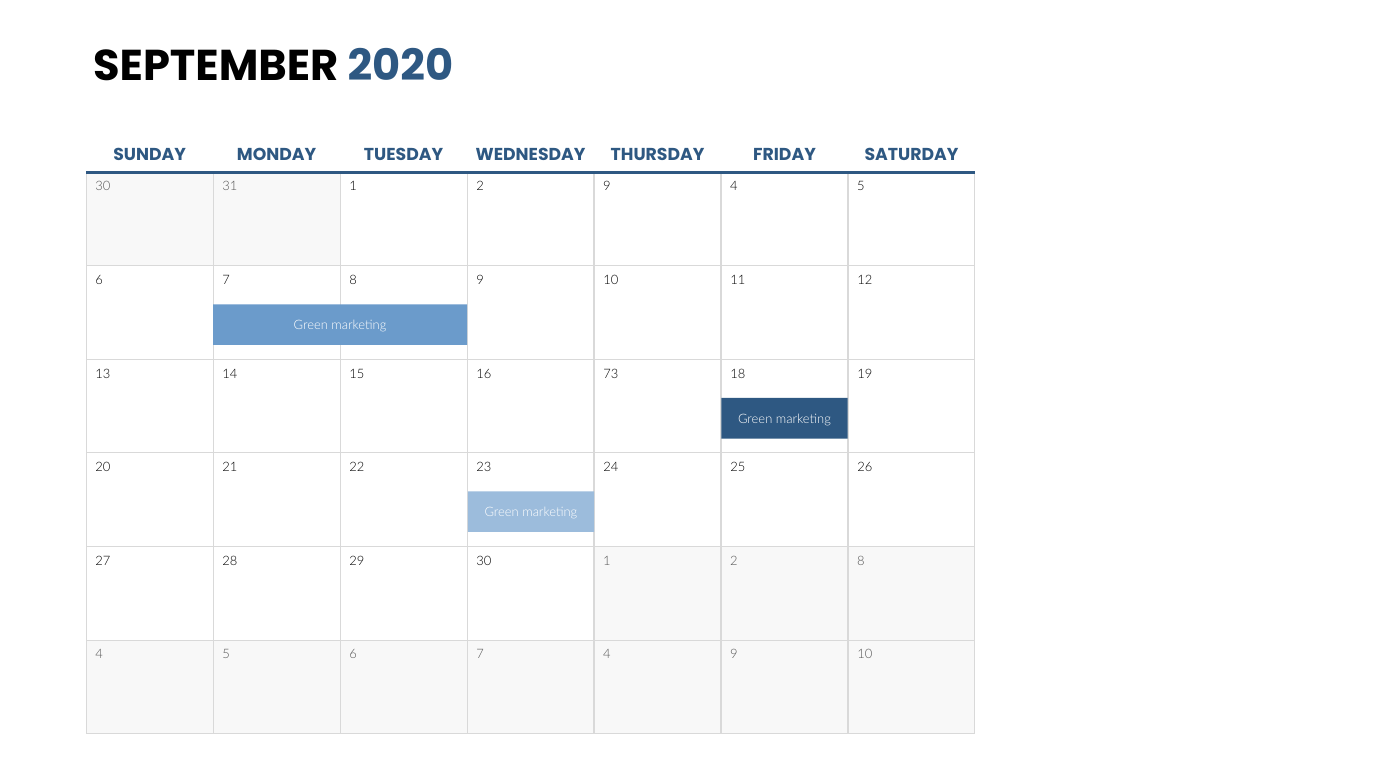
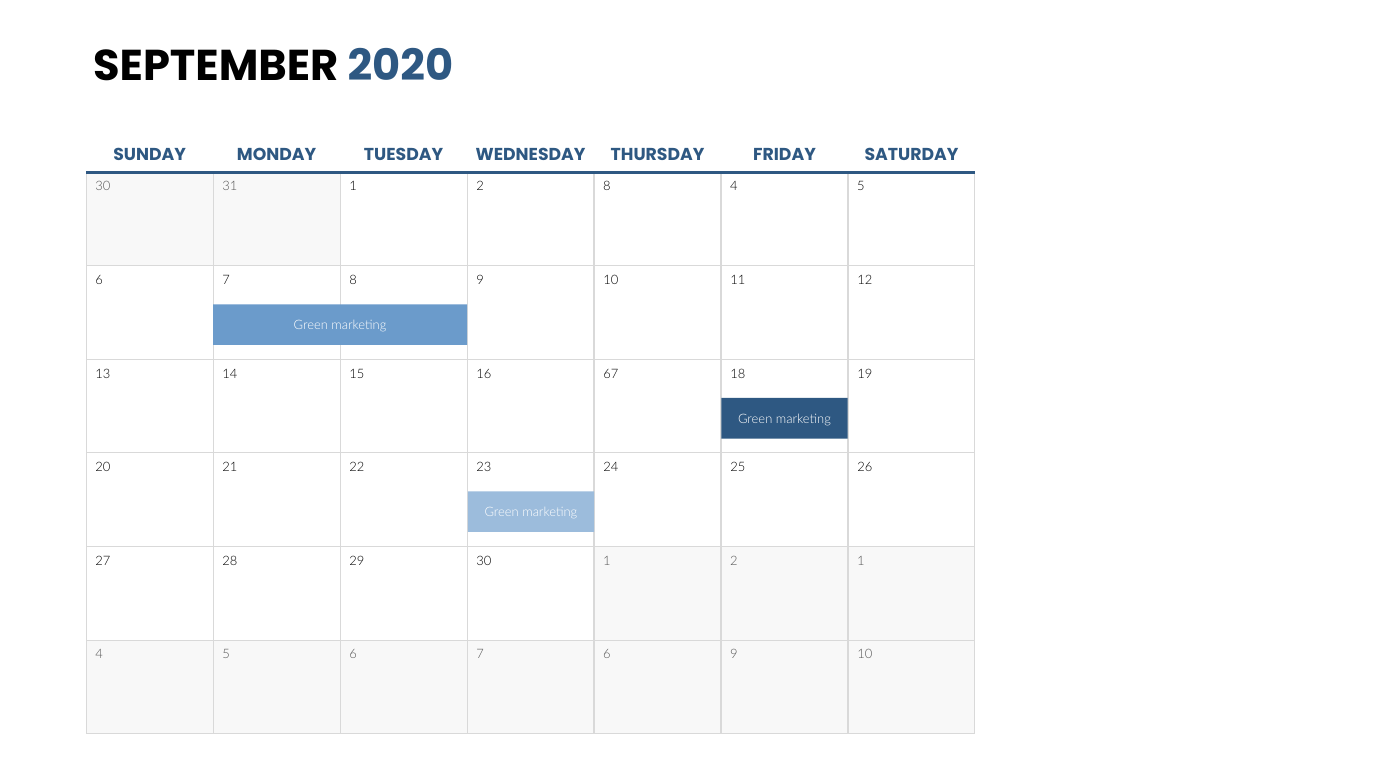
2 9: 9 -> 8
73: 73 -> 67
2 8: 8 -> 1
7 4: 4 -> 6
